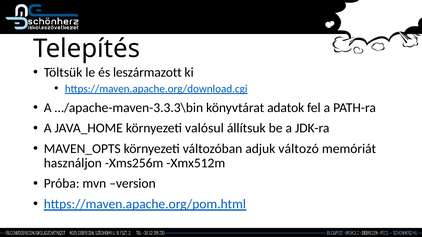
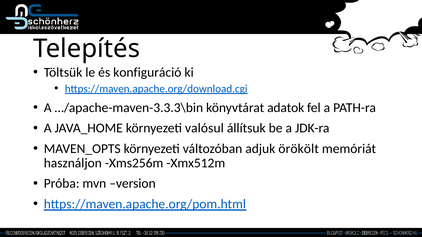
leszármazott: leszármazott -> konfiguráció
változó: változó -> örökölt
